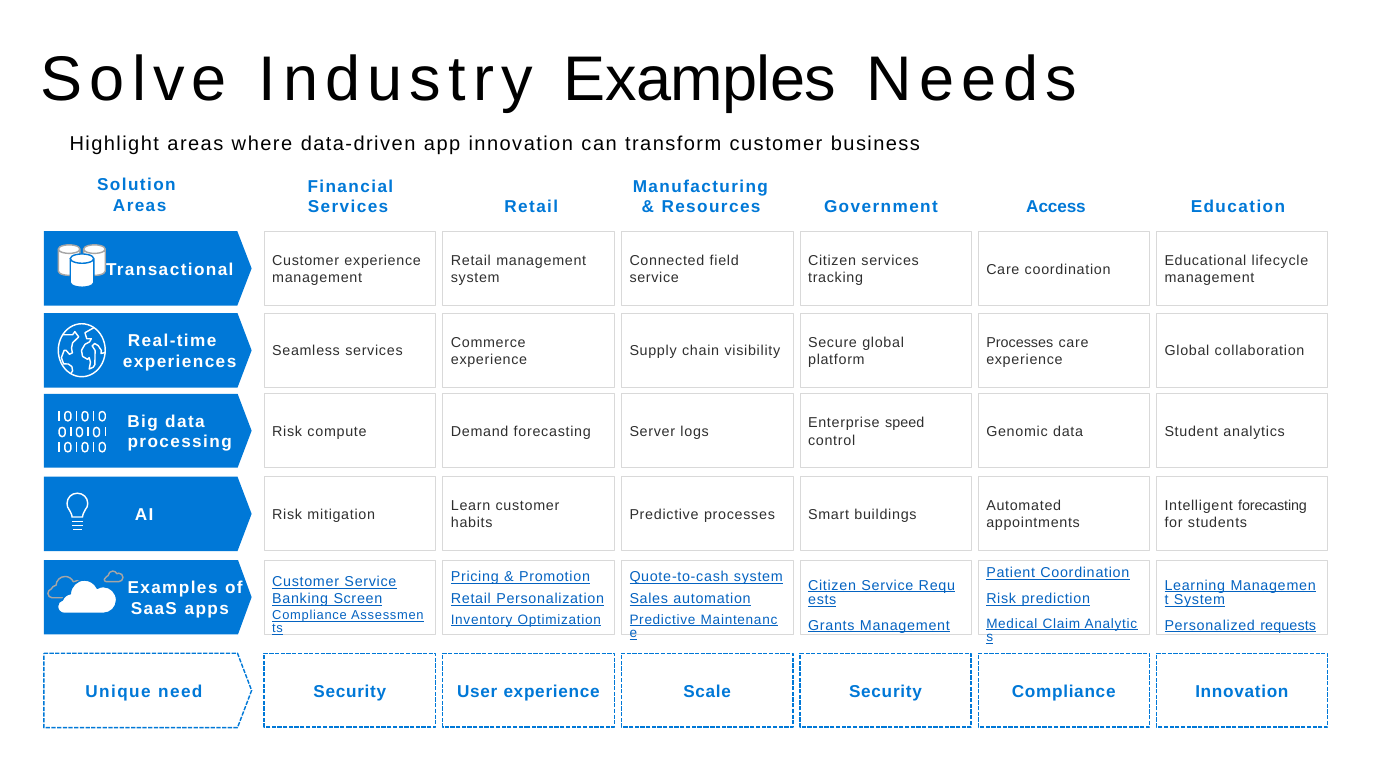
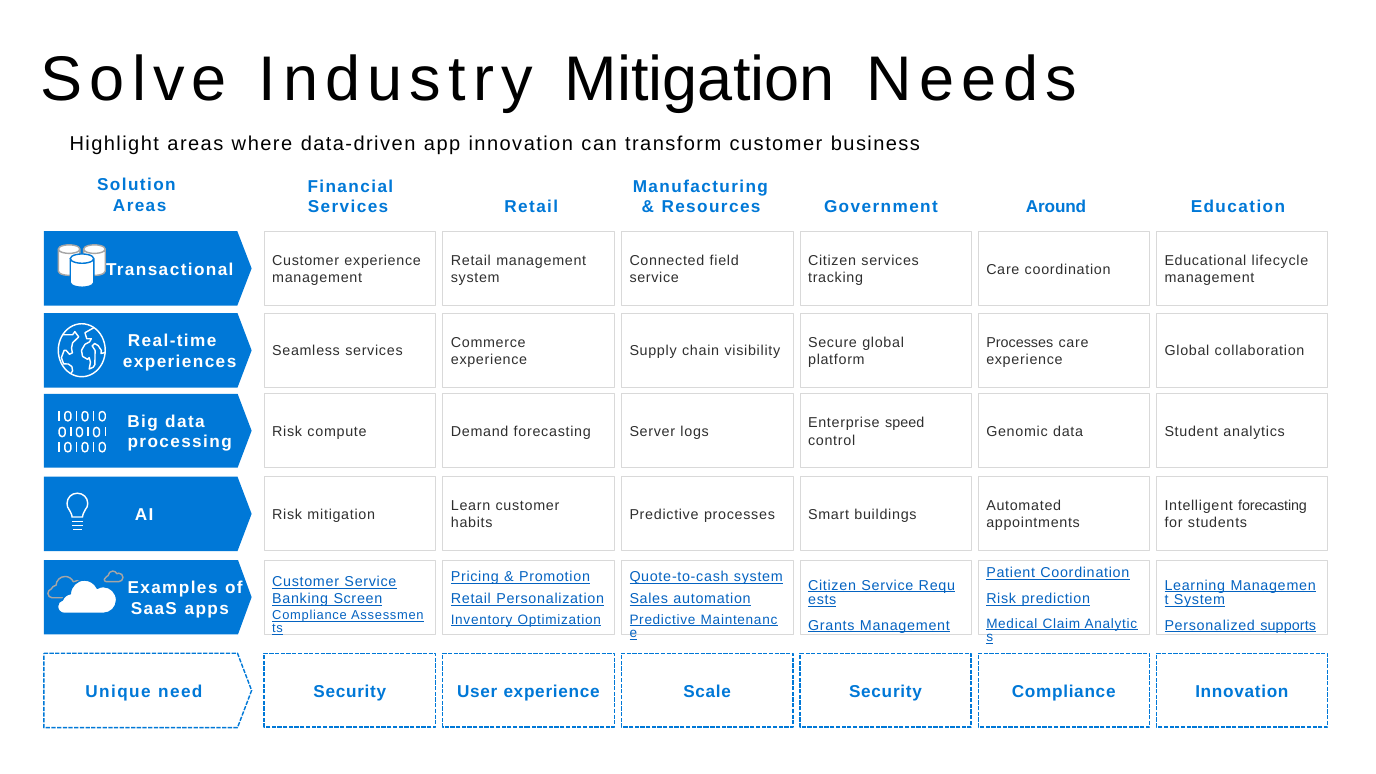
Industry Examples: Examples -> Mitigation
Access: Access -> Around
requests: requests -> supports
